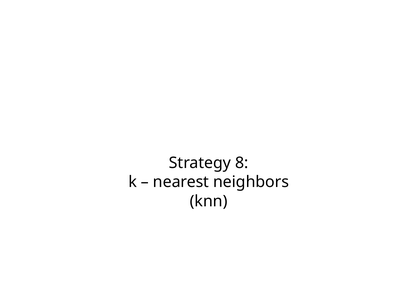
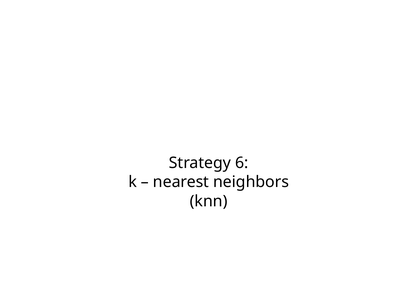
8: 8 -> 6
